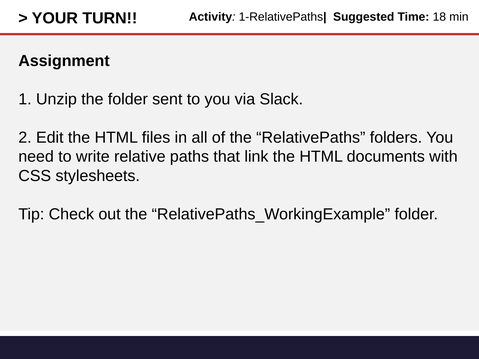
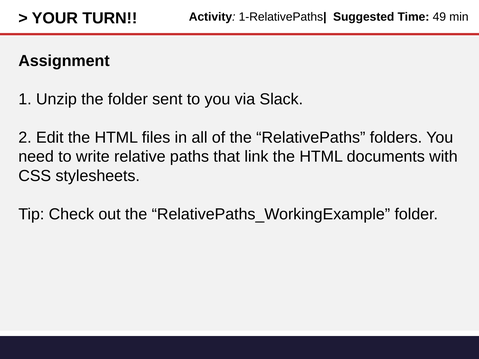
18: 18 -> 49
